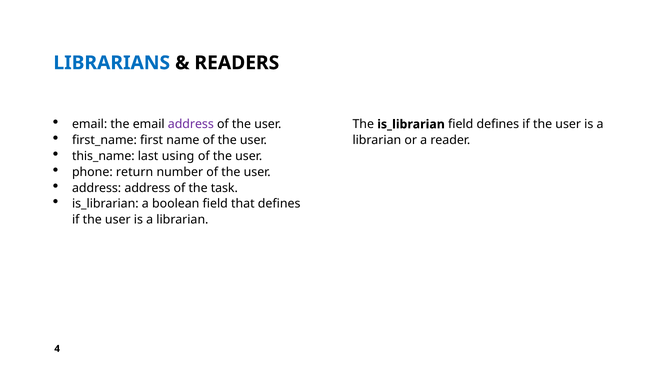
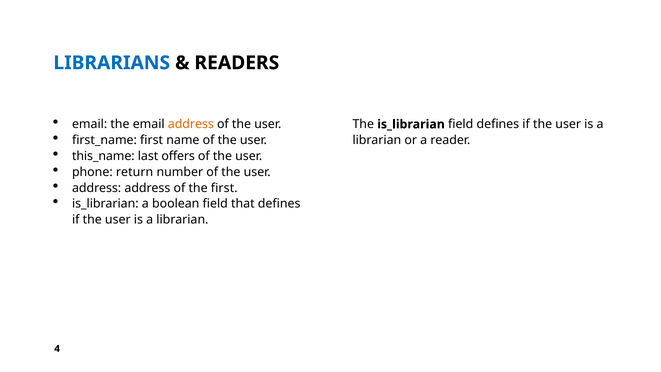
address at (191, 124) colour: purple -> orange
using: using -> offers
the task: task -> first
